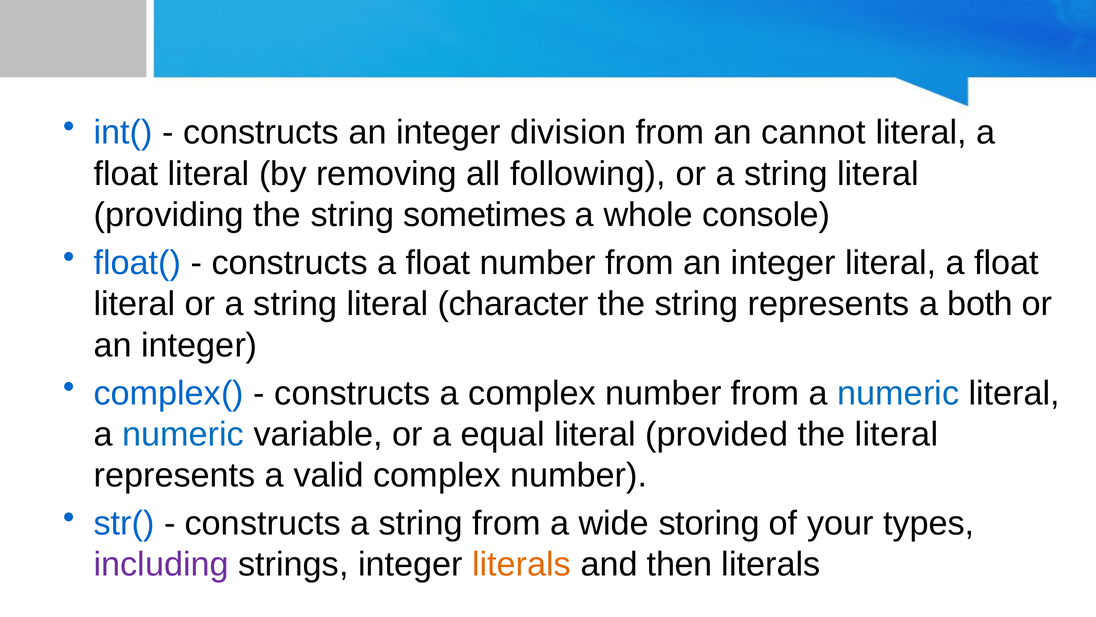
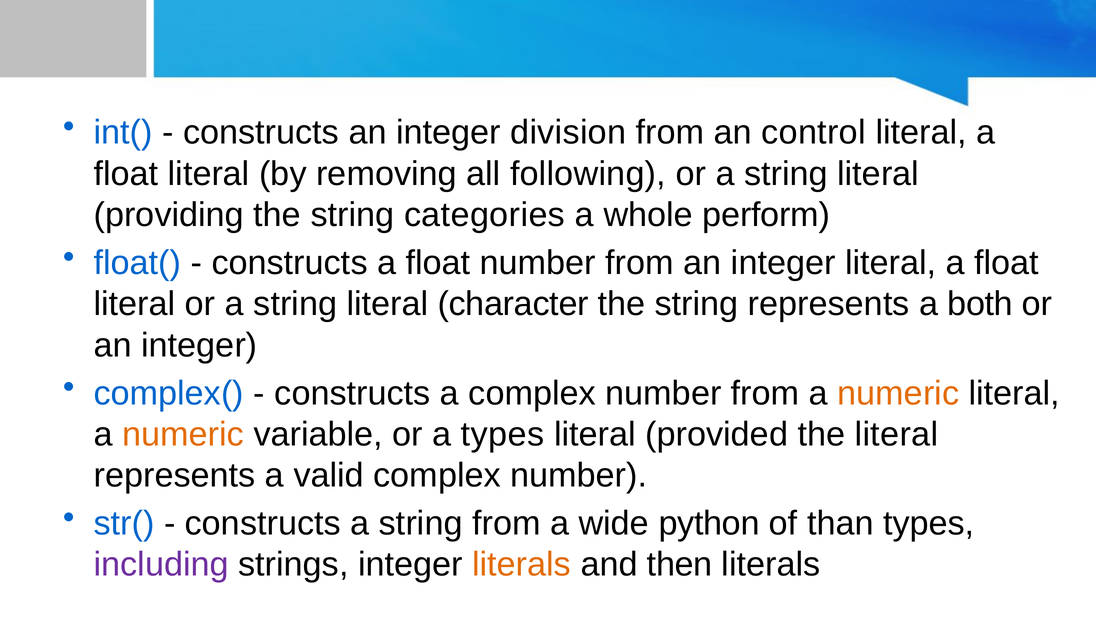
cannot: cannot -> control
sometimes: sometimes -> categories
console: console -> perform
numeric at (898, 393) colour: blue -> orange
numeric at (183, 434) colour: blue -> orange
a equal: equal -> types
storing: storing -> python
your: your -> than
